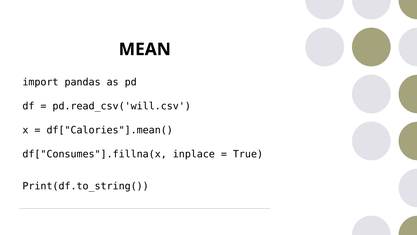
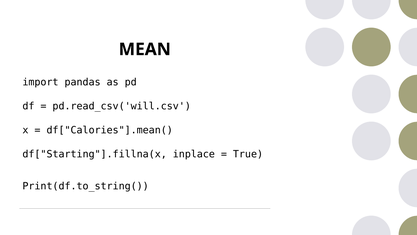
df["Consumes"].fillna(x: df["Consumes"].fillna(x -> df["Starting"].fillna(x
